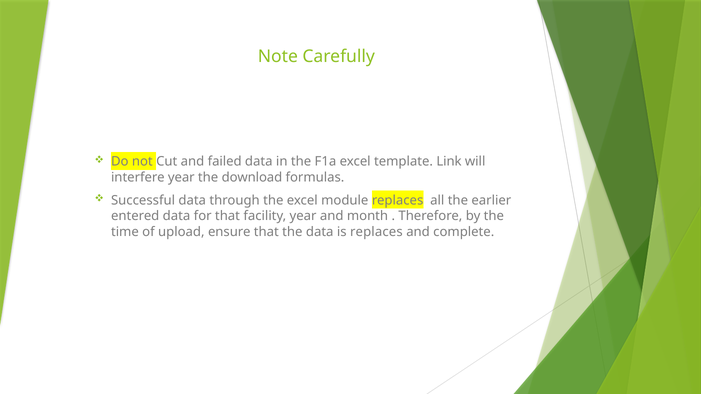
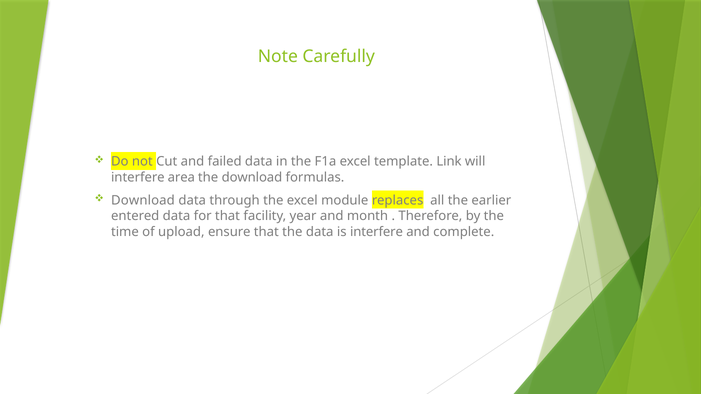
interfere year: year -> area
Successful at (143, 201): Successful -> Download
is replaces: replaces -> interfere
